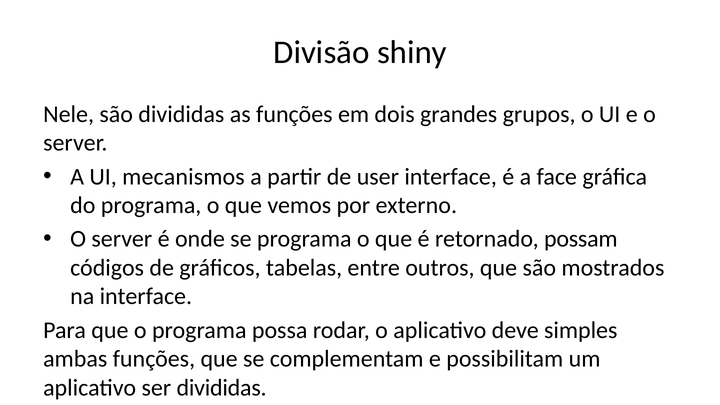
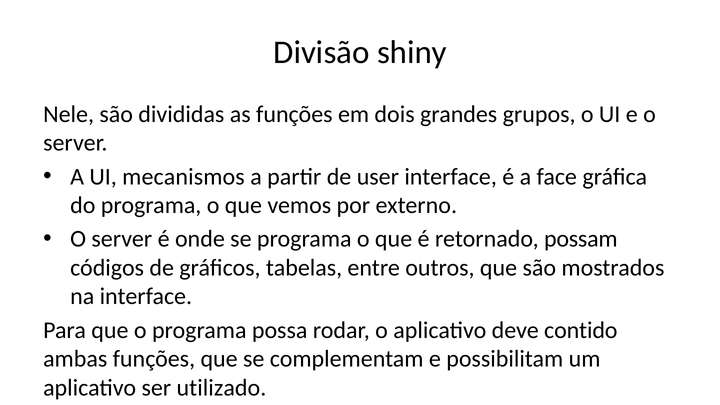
simples: simples -> contido
ser divididas: divididas -> utilizado
